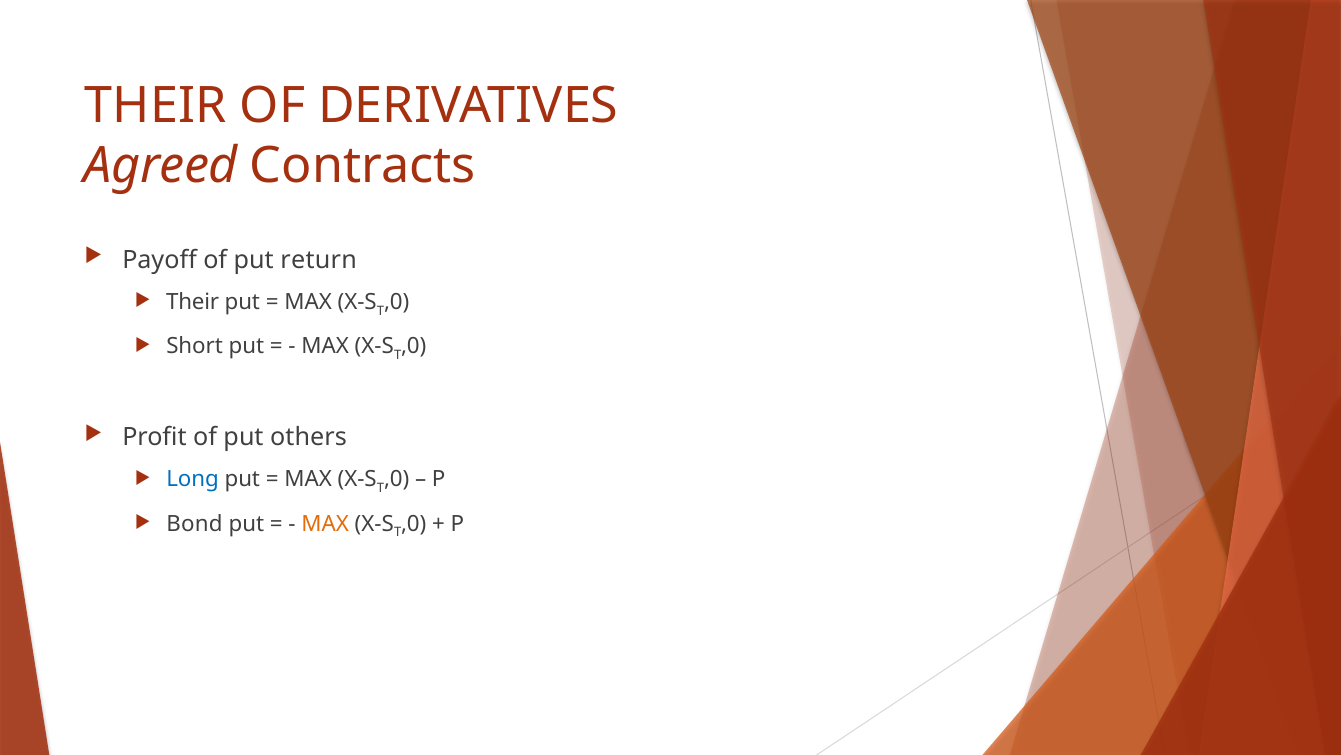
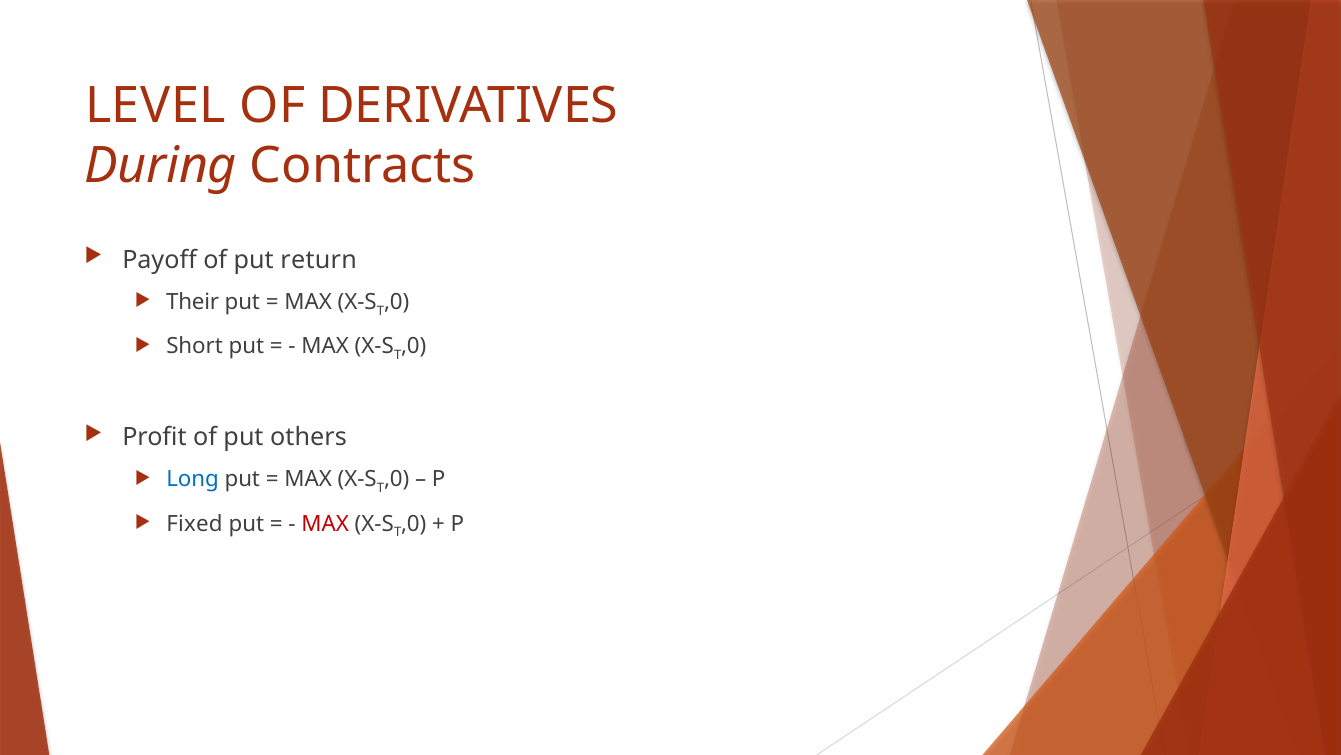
THEIR at (156, 106): THEIR -> LEVEL
Agreed: Agreed -> During
Bond: Bond -> Fixed
MAX at (325, 523) colour: orange -> red
